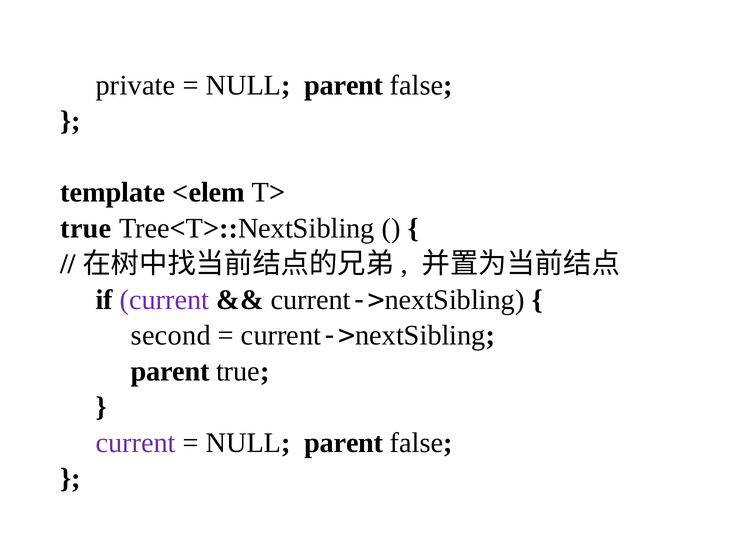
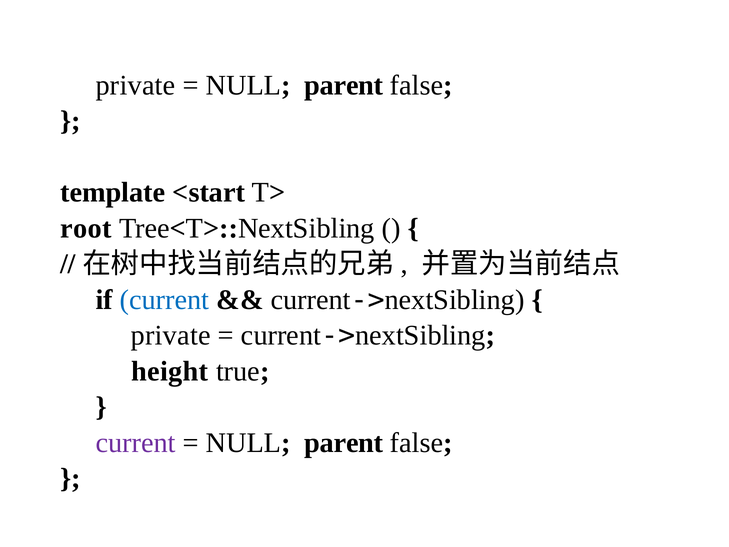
<elem: <elem -> <start
true at (86, 228): true -> root
current at (165, 300) colour: purple -> blue
second at (171, 335): second -> private
parent at (170, 371): parent -> height
